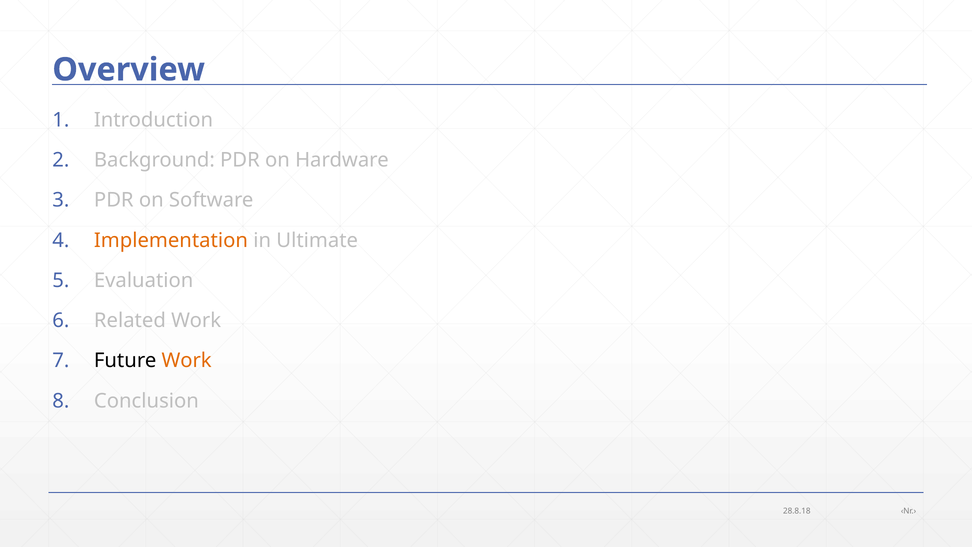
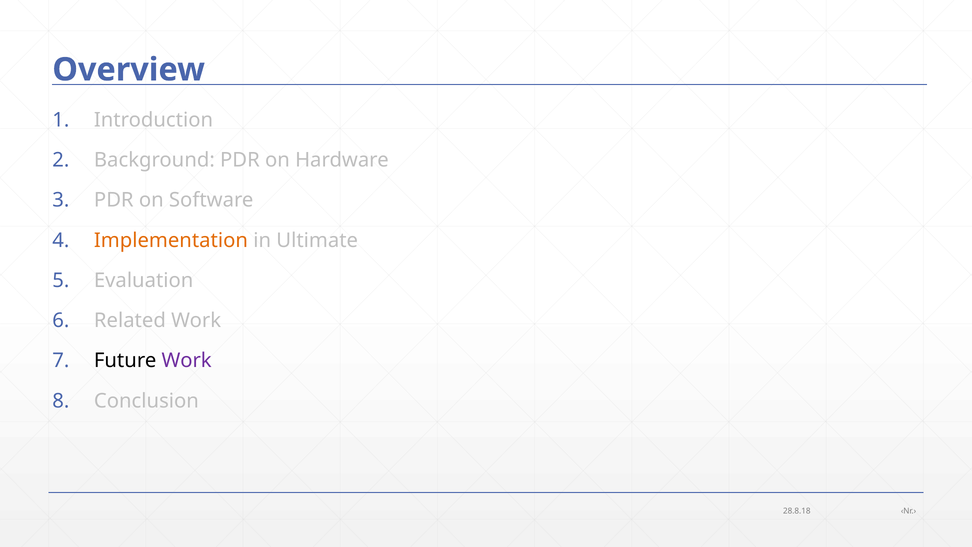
Work at (187, 361) colour: orange -> purple
